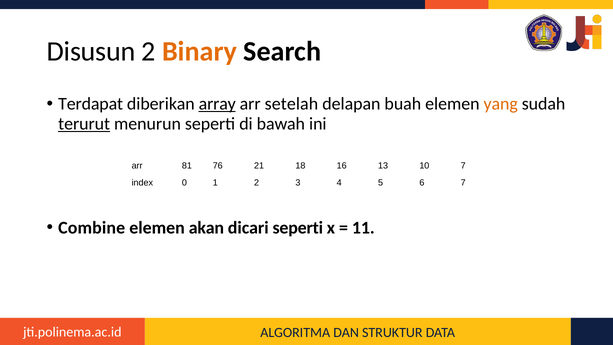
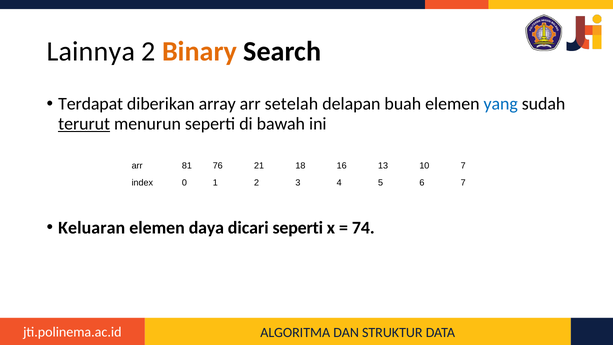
Disusun: Disusun -> Lainnya
array underline: present -> none
yang colour: orange -> blue
Combine: Combine -> Keluaran
akan: akan -> daya
11: 11 -> 74
